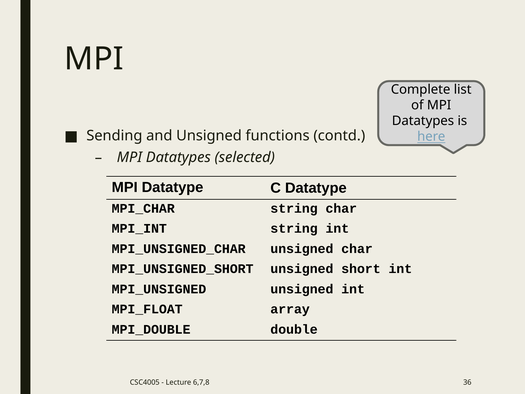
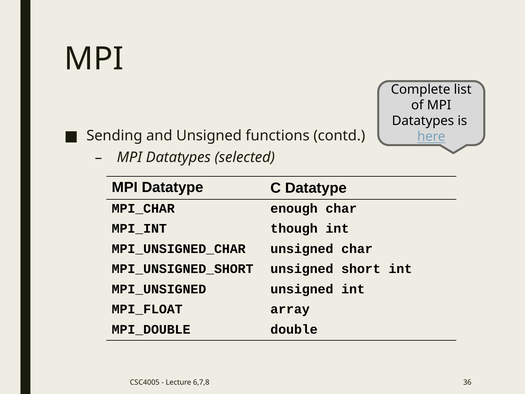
string at (294, 208): string -> enough
string at (294, 228): string -> though
